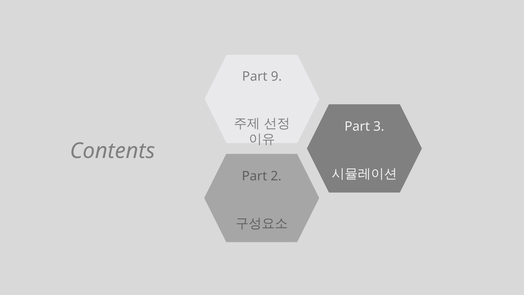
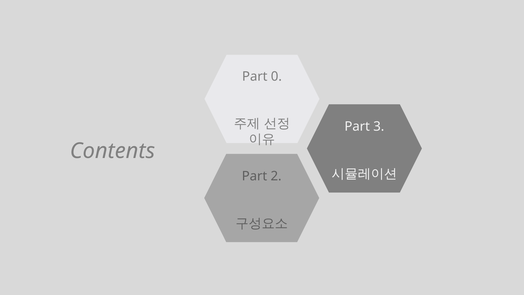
9: 9 -> 0
